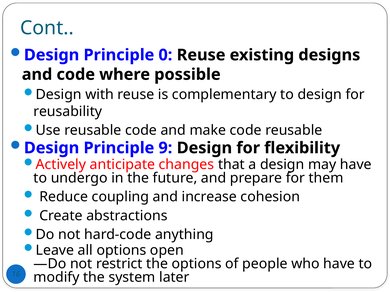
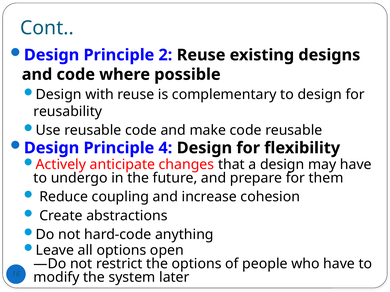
0: 0 -> 2
9: 9 -> 4
